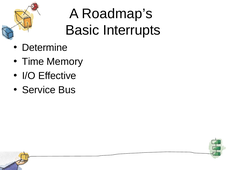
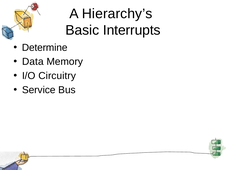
Roadmap’s: Roadmap’s -> Hierarchy’s
Time: Time -> Data
Effective: Effective -> Circuitry
